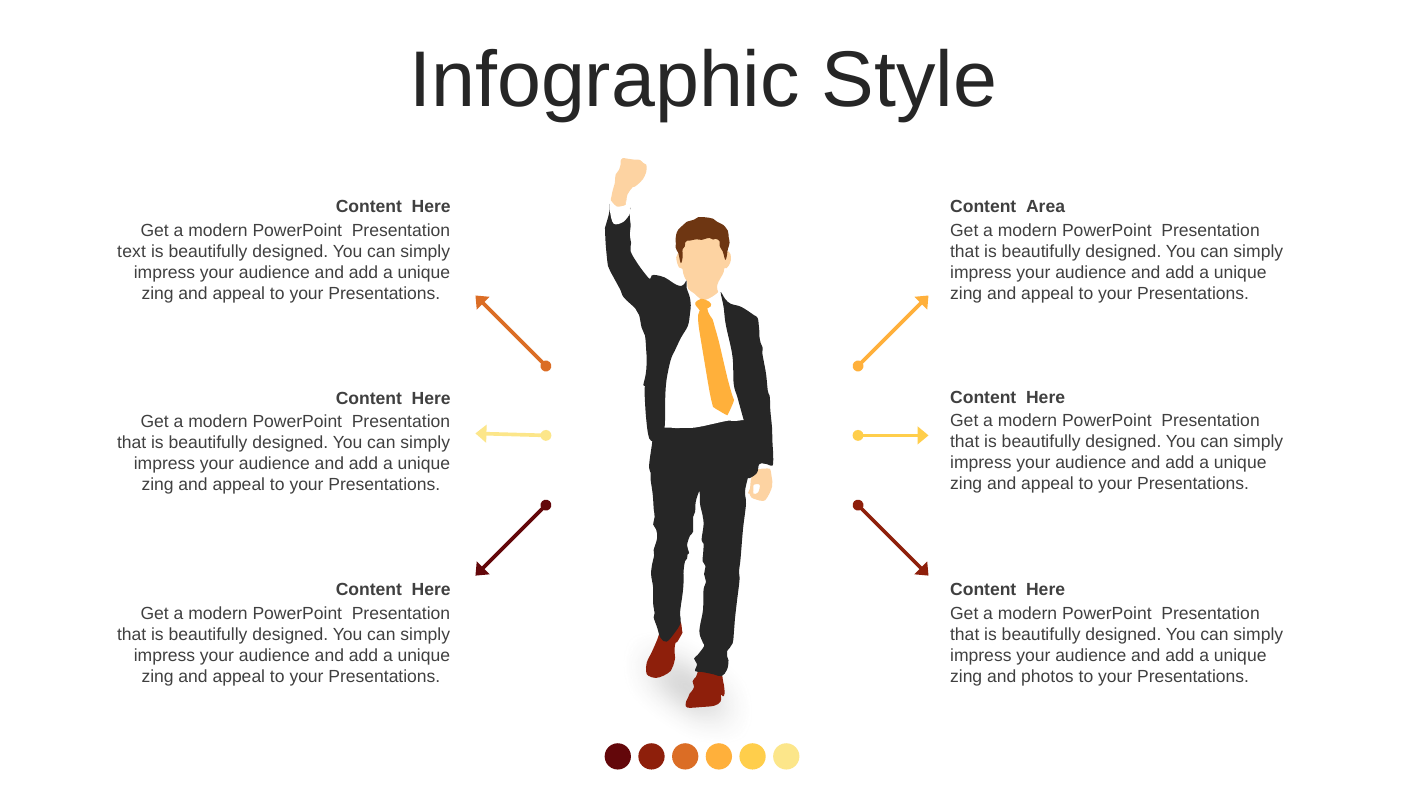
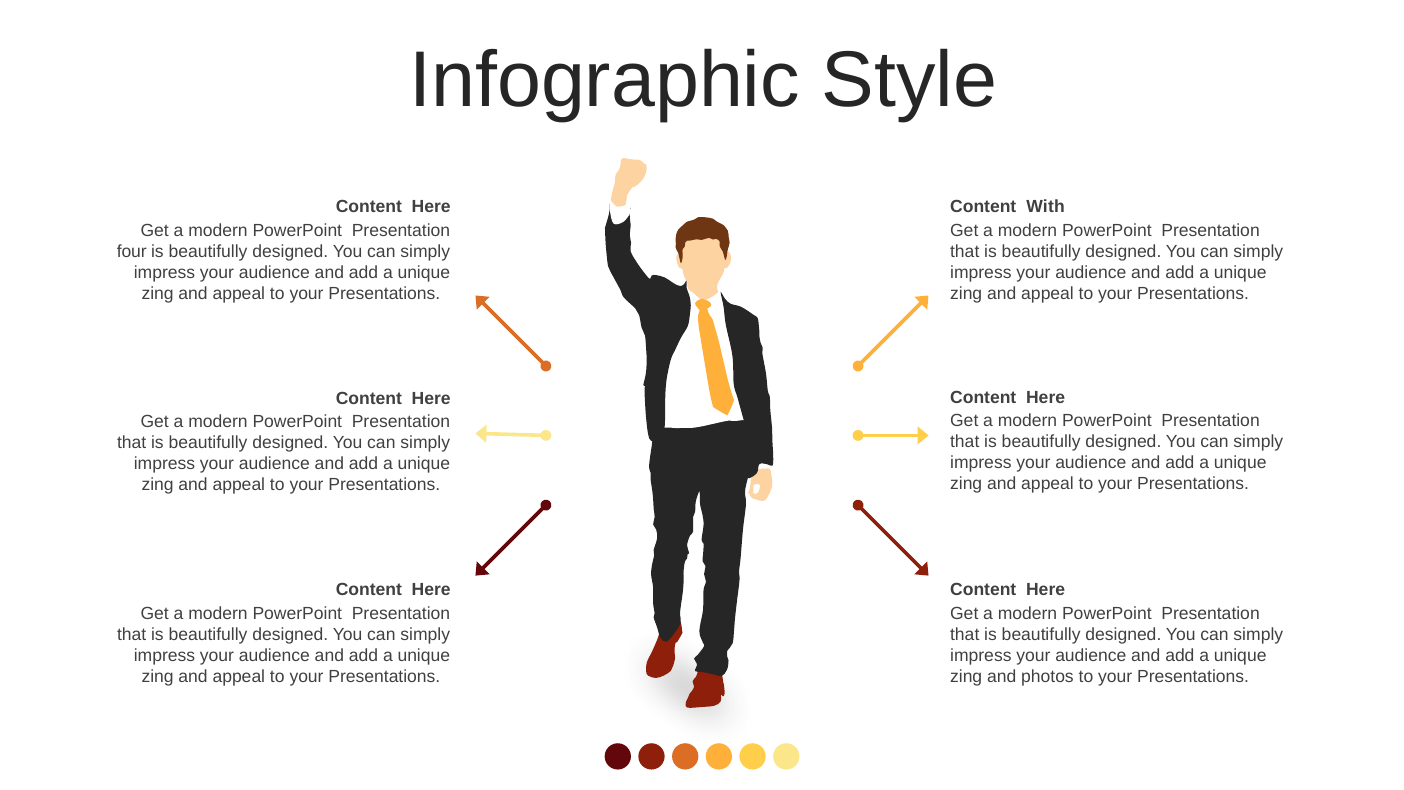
Area: Area -> With
text: text -> four
